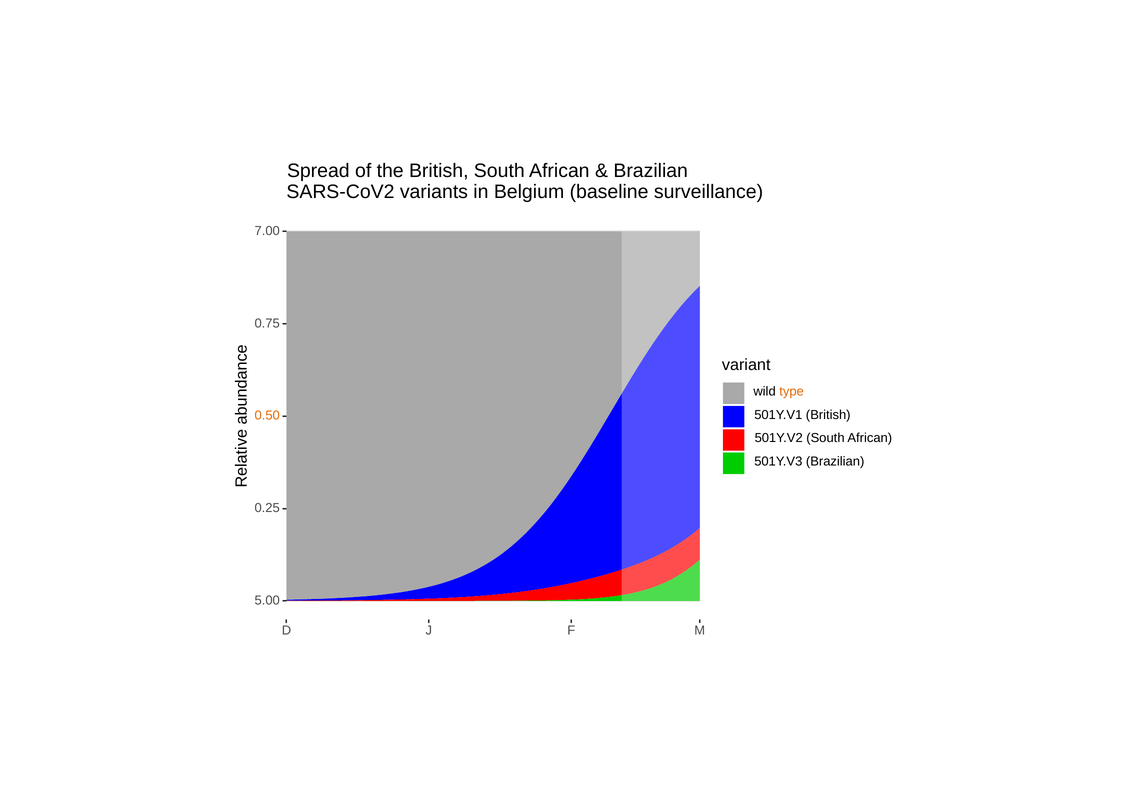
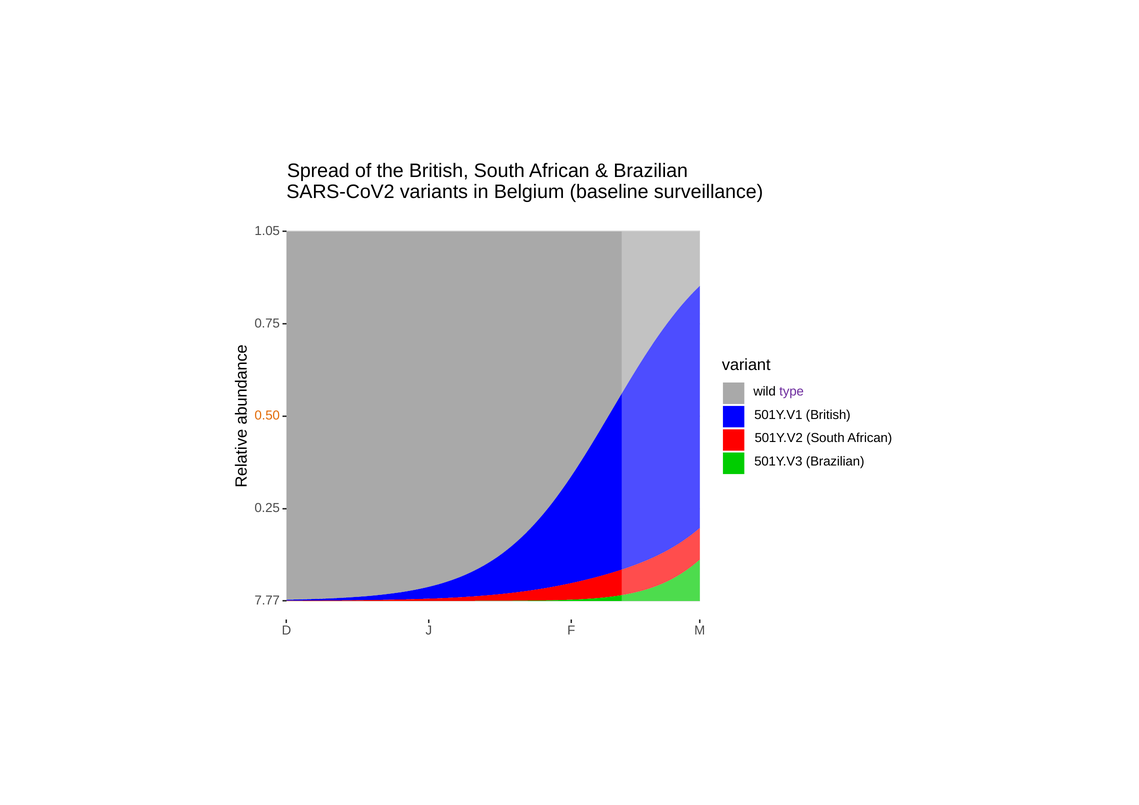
7.00: 7.00 -> 1.05
type colour: orange -> purple
5.00: 5.00 -> 7.77
